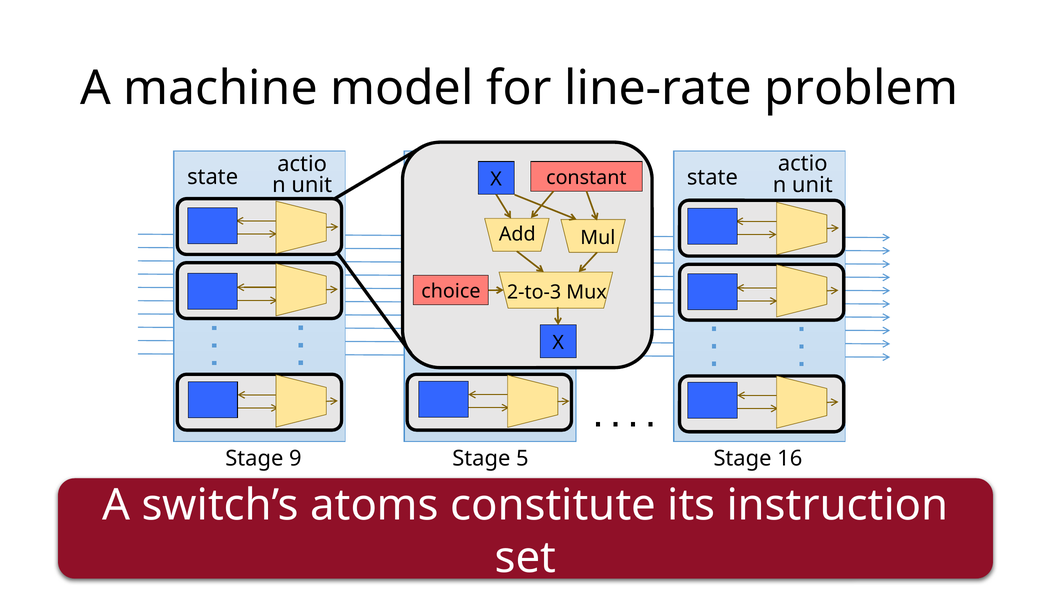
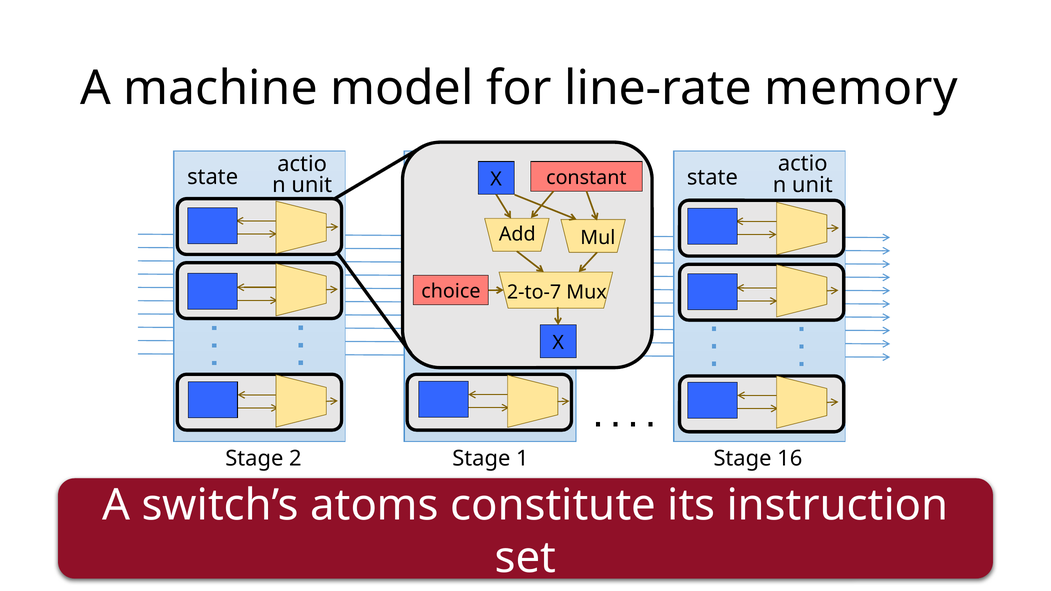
problem: problem -> memory
2-to-3: 2-to-3 -> 2-to-7
9: 9 -> 2
5: 5 -> 1
